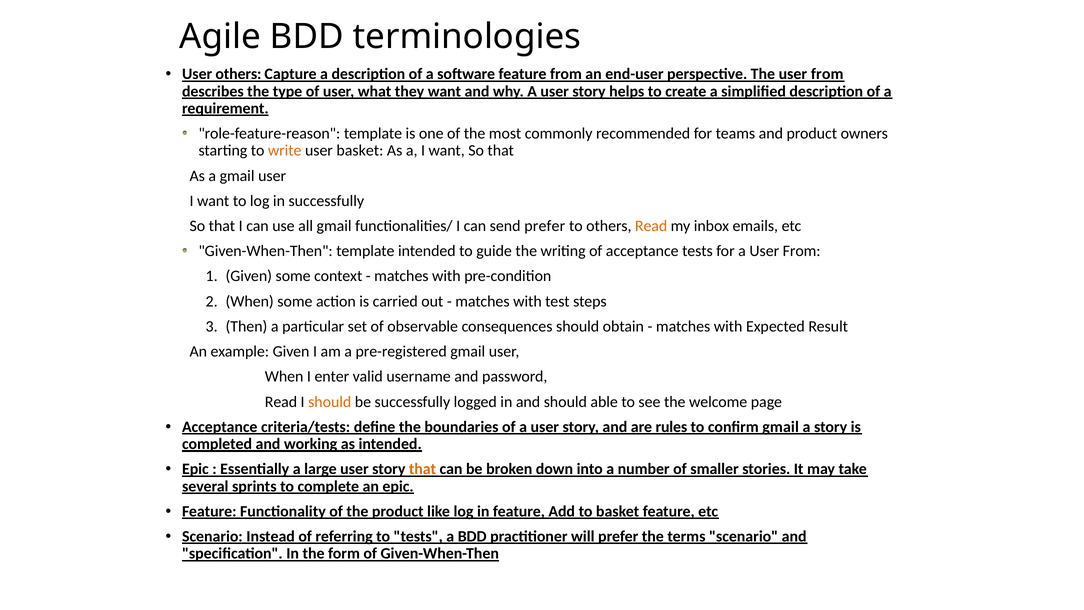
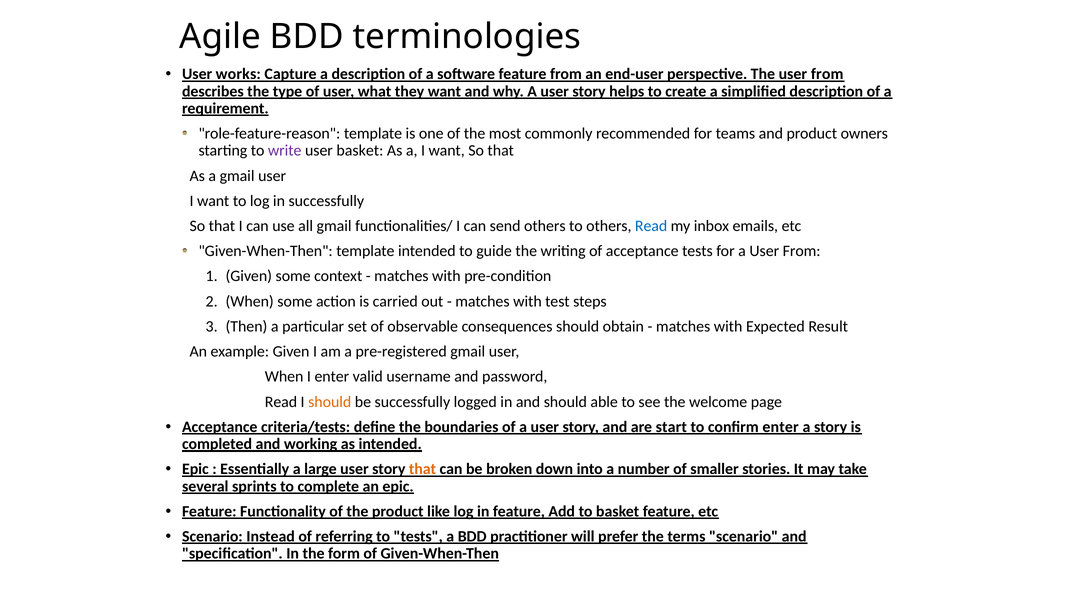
User others: others -> works
write colour: orange -> purple
send prefer: prefer -> others
Read at (651, 226) colour: orange -> blue
rules: rules -> start
confirm gmail: gmail -> enter
